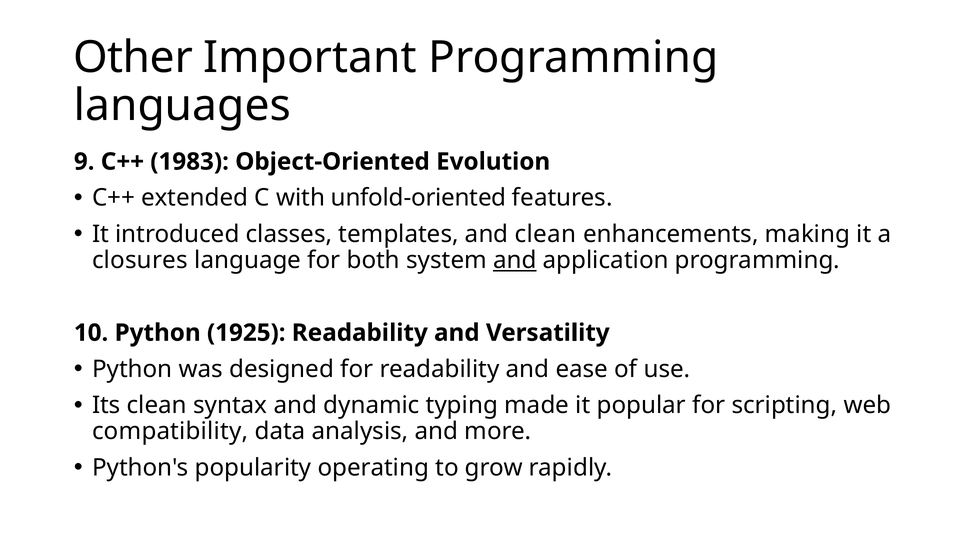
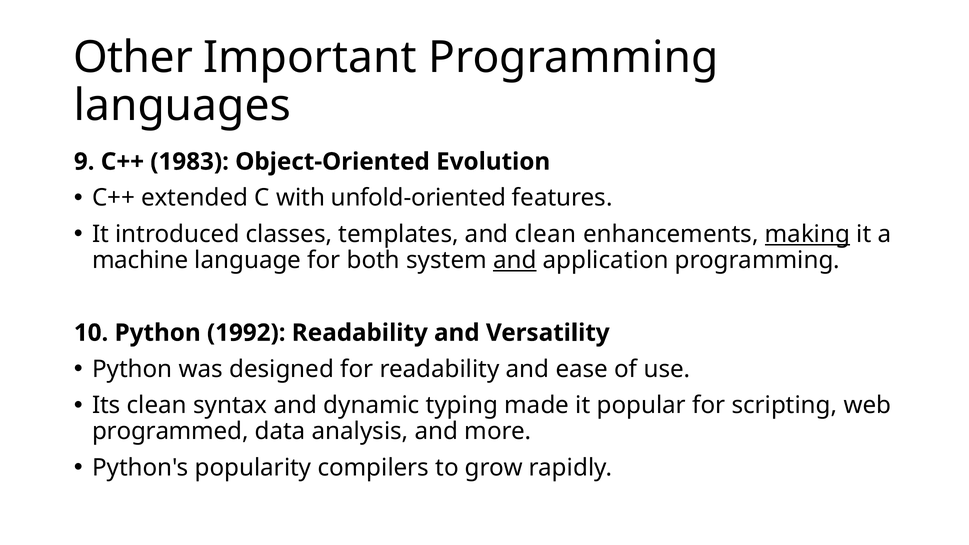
making underline: none -> present
closures: closures -> machine
1925: 1925 -> 1992
compatibility: compatibility -> programmed
operating: operating -> compilers
